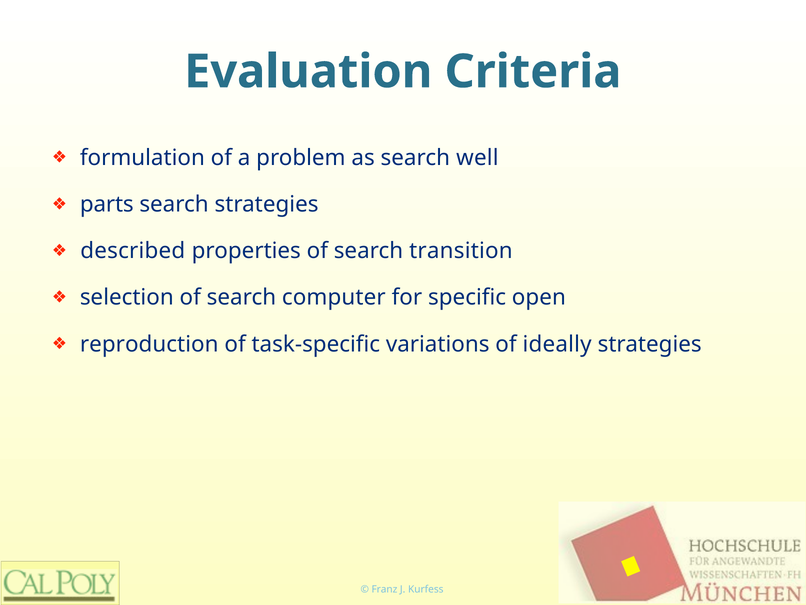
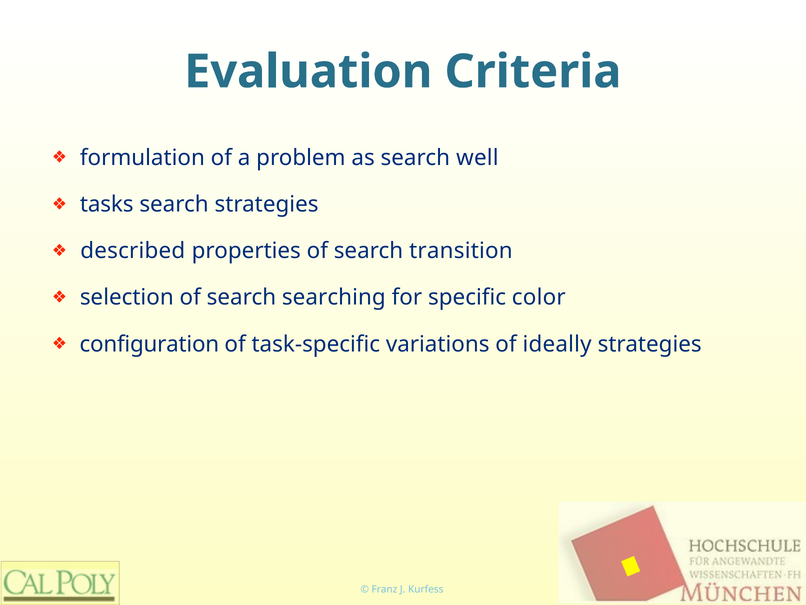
parts: parts -> tasks
computer: computer -> searching
open: open -> color
reproduction: reproduction -> configuration
